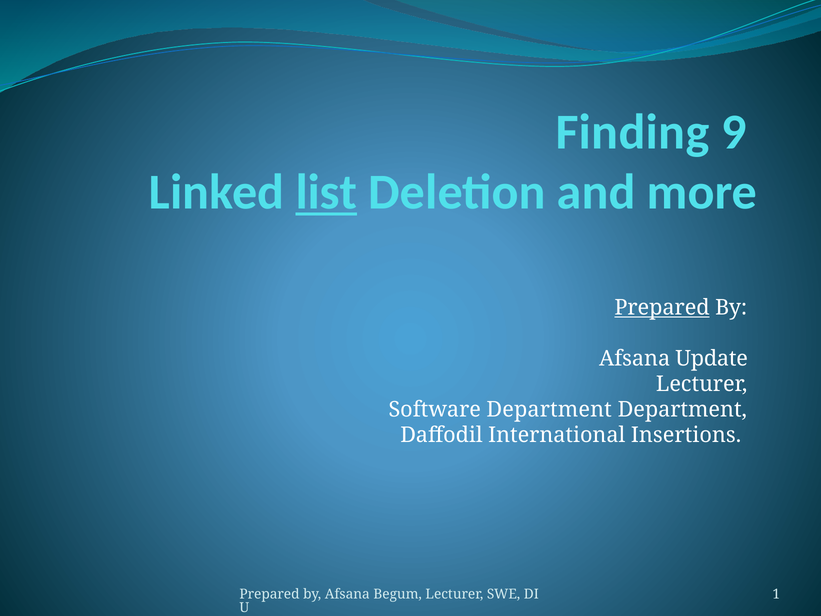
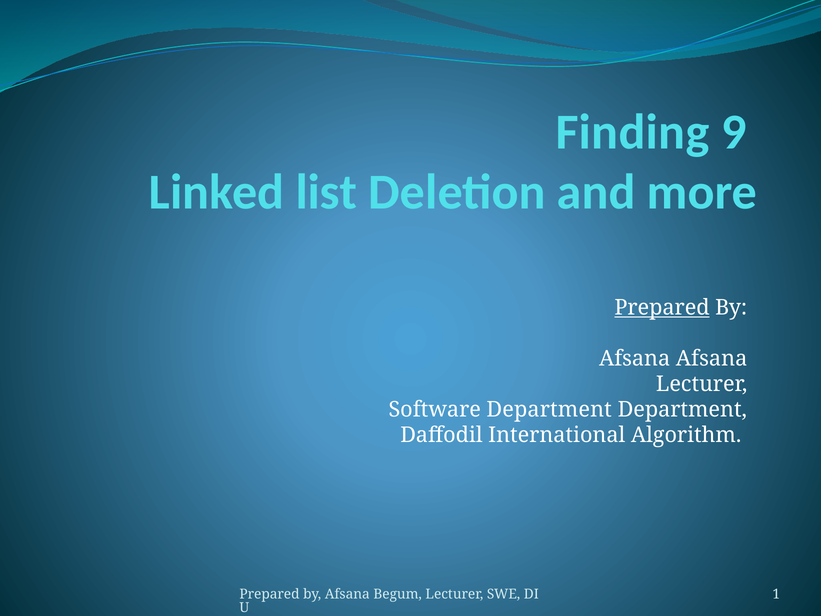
list underline: present -> none
Afsana Update: Update -> Afsana
Insertions: Insertions -> Algorithm
